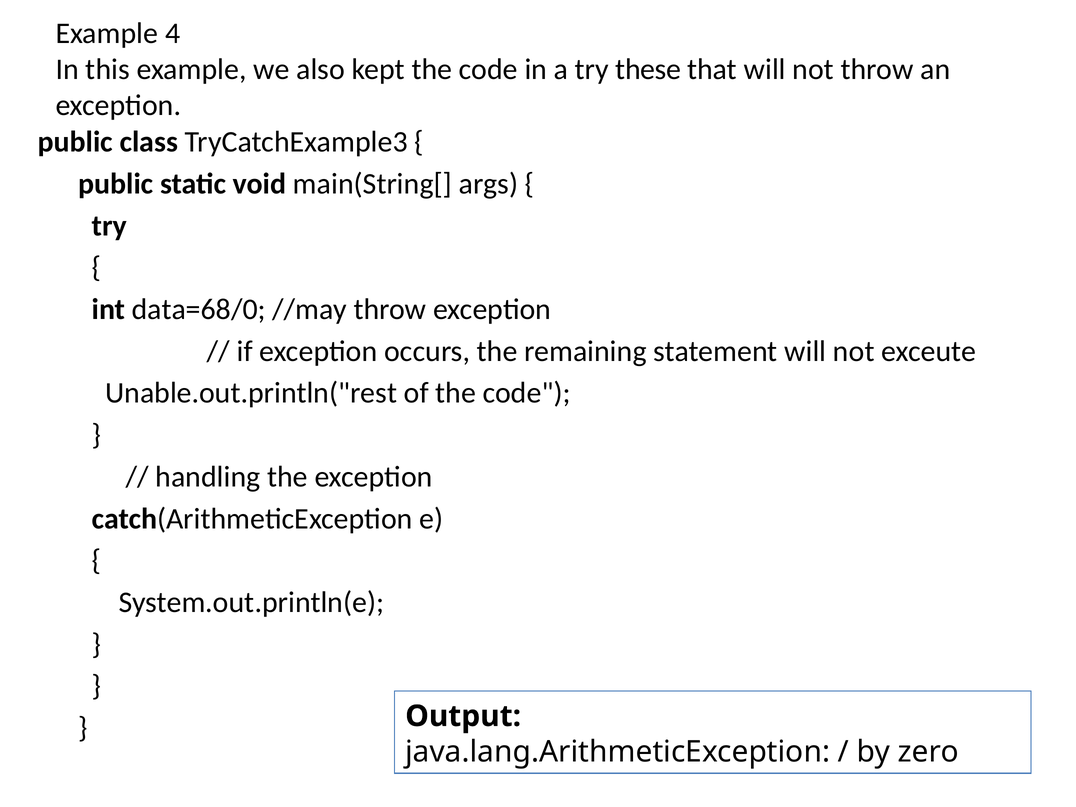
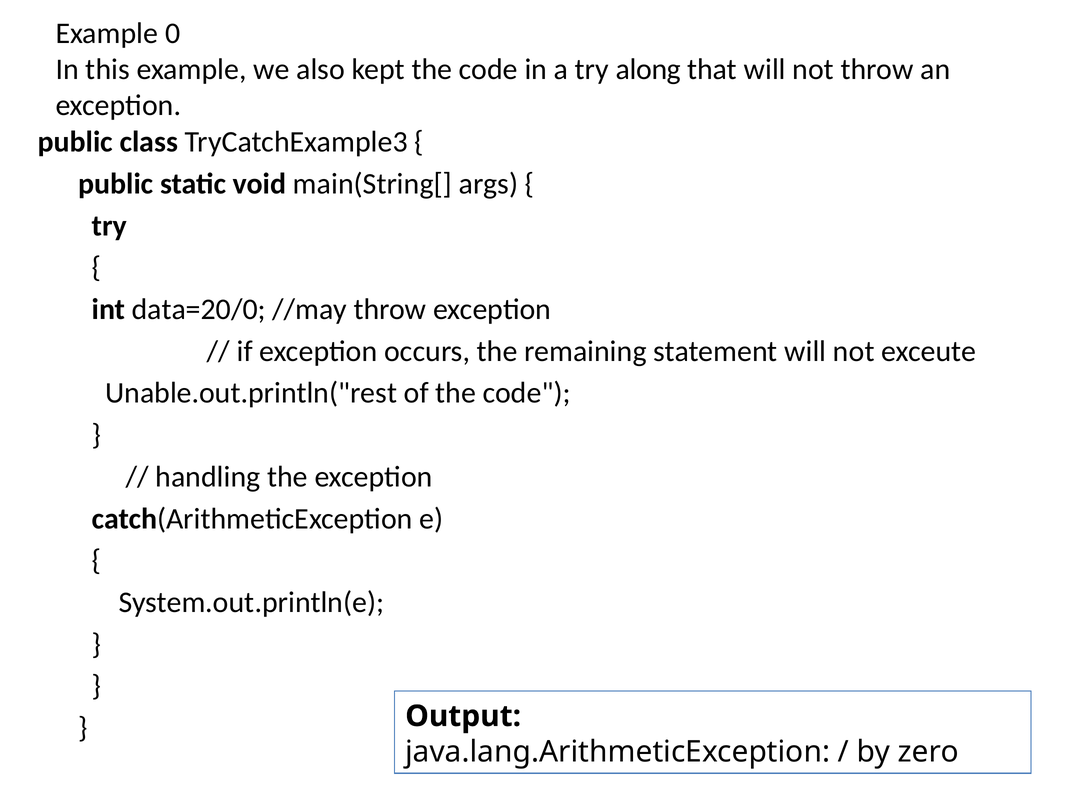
4: 4 -> 0
these: these -> along
data=68/0: data=68/0 -> data=20/0
